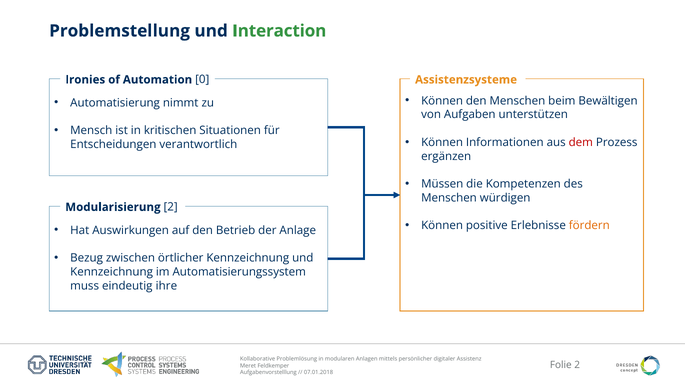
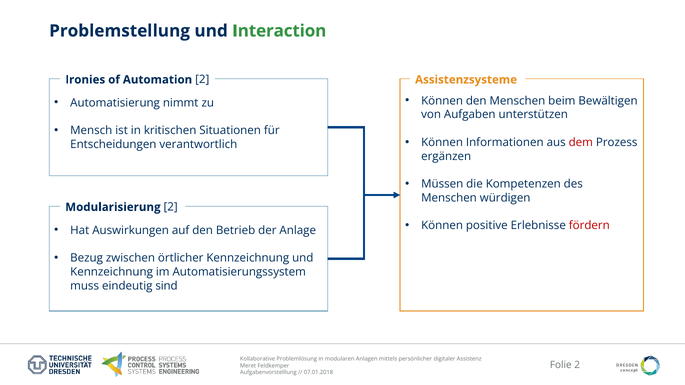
Automation 0: 0 -> 2
fördern colour: orange -> red
ihre: ihre -> sind
